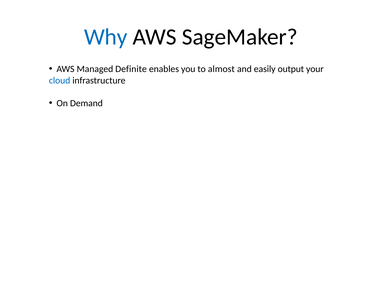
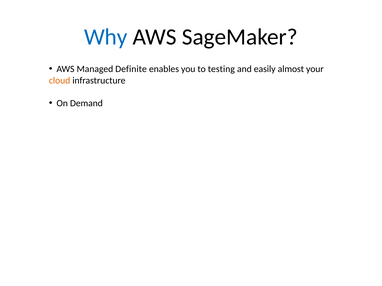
almost: almost -> testing
output: output -> almost
cloud colour: blue -> orange
